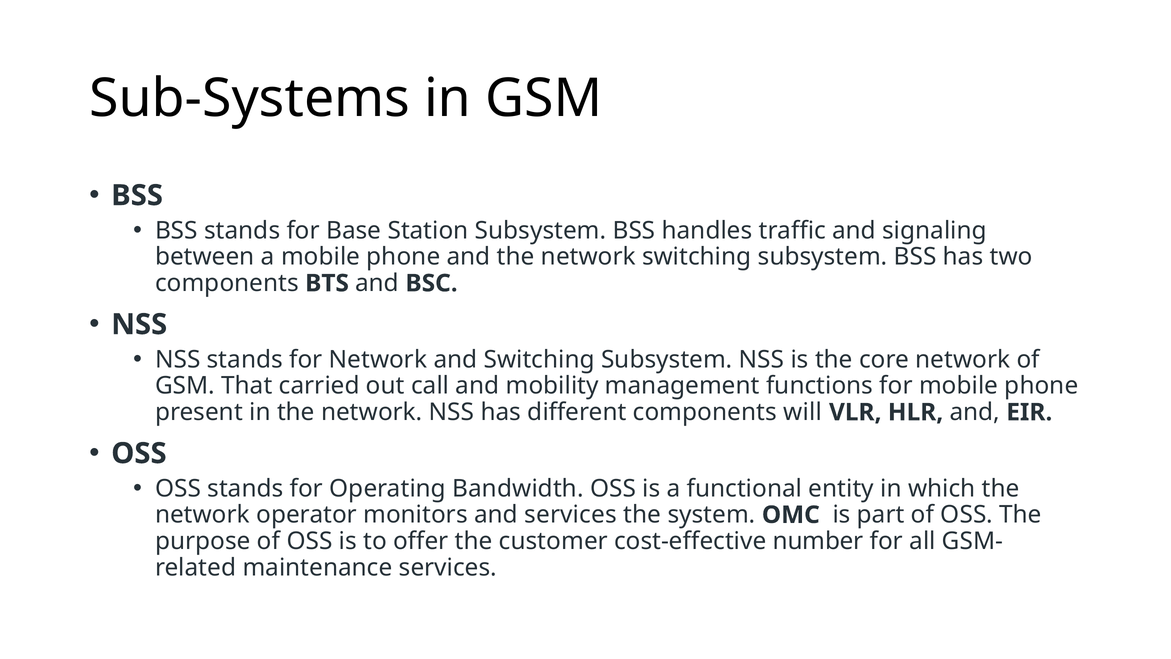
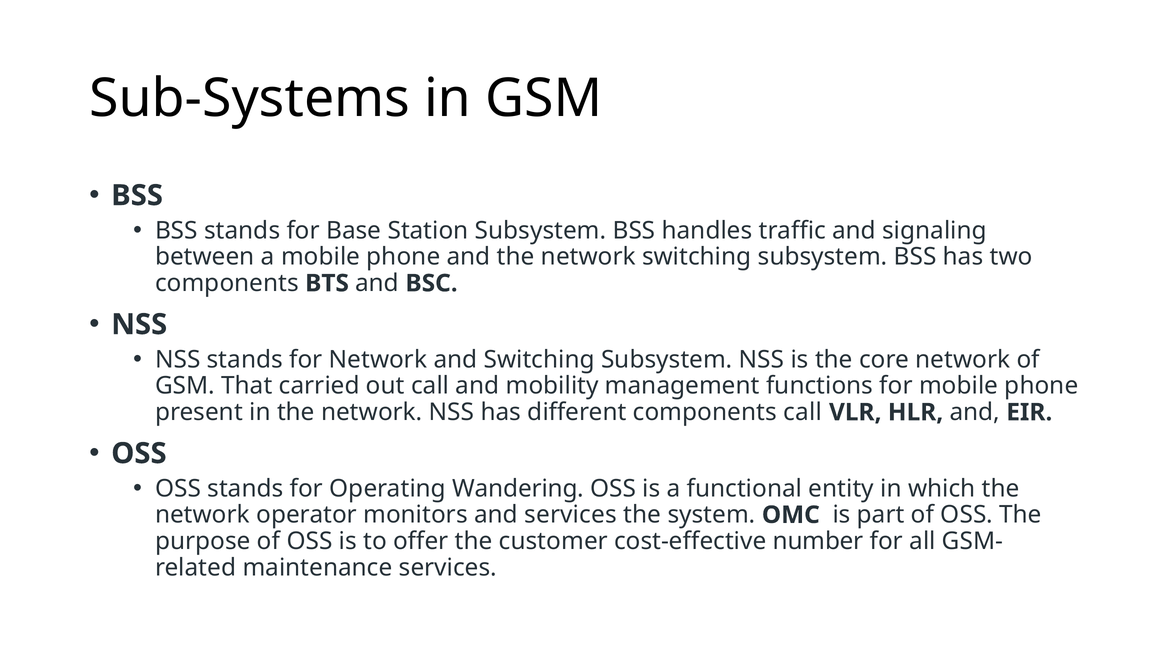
components will: will -> call
Bandwidth: Bandwidth -> Wandering
